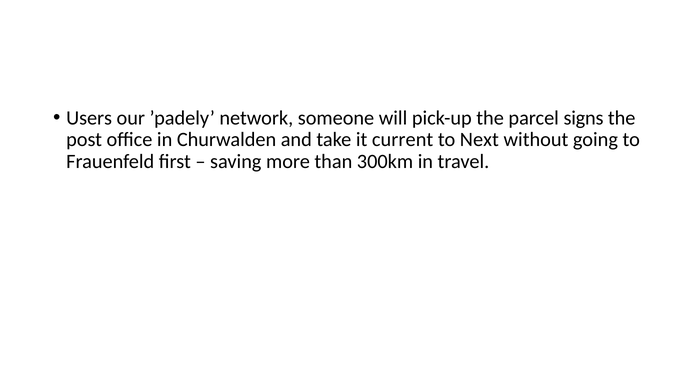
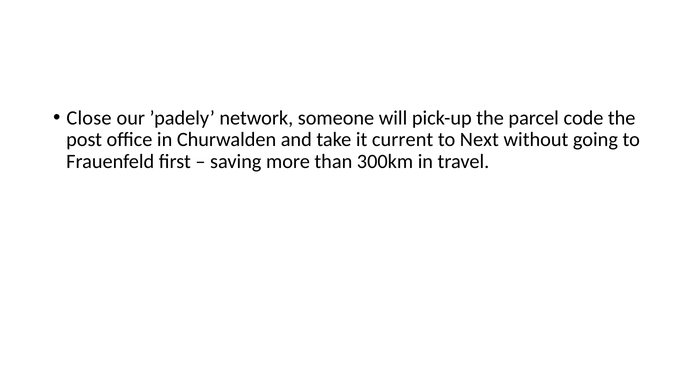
Users: Users -> Close
signs: signs -> code
